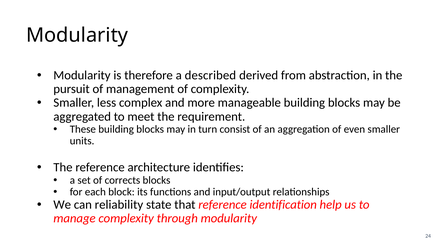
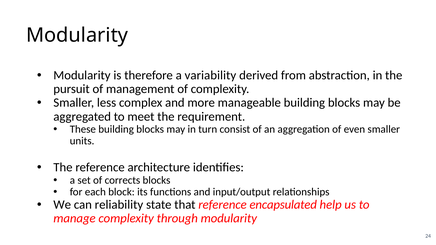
described: described -> variability
identification: identification -> encapsulated
